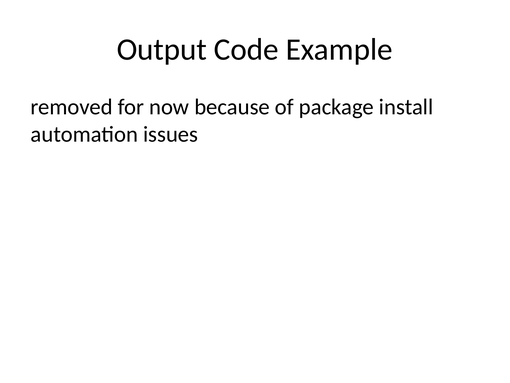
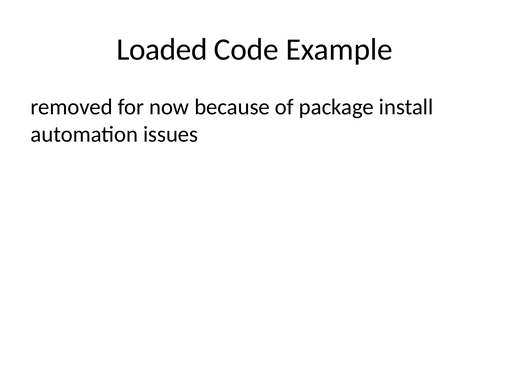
Output: Output -> Loaded
